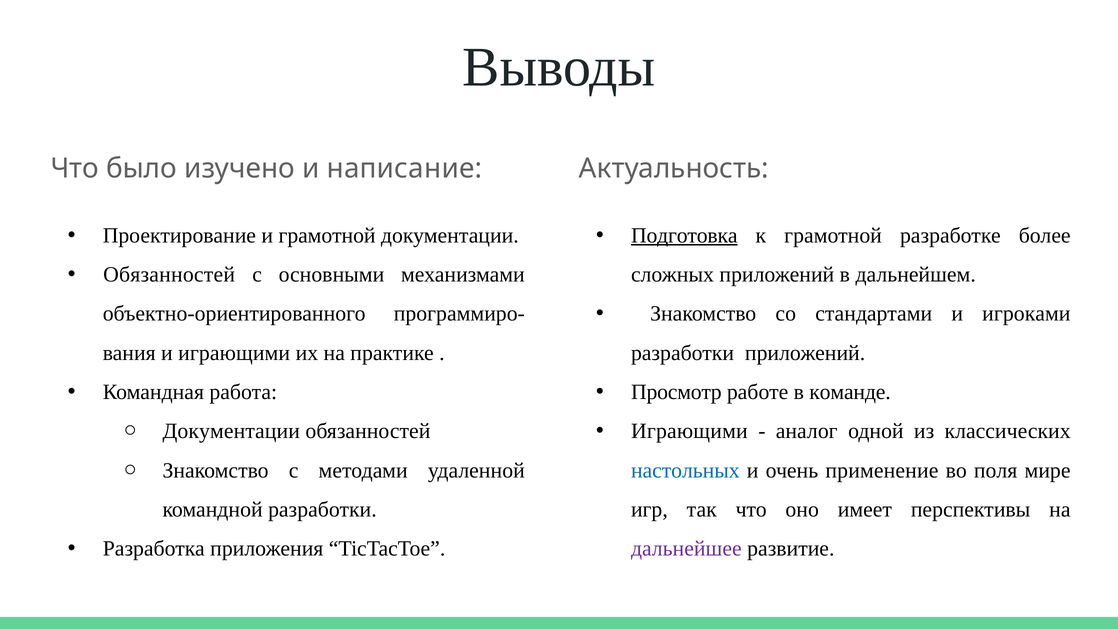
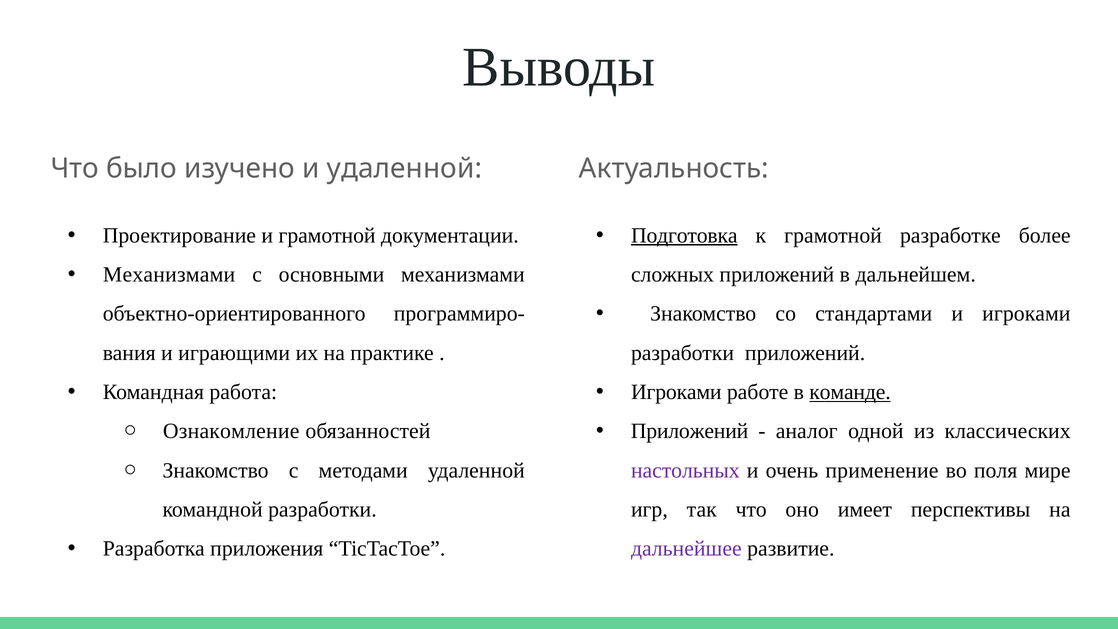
и написание: написание -> удаленной
Обязанностей at (169, 275): Обязанностей -> Механизмами
Просмотр at (676, 392): Просмотр -> Игроками
команде underline: none -> present
Документации at (231, 431): Документации -> Ознакомление
Играющими at (689, 431): Играющими -> Приложений
настольных colour: blue -> purple
